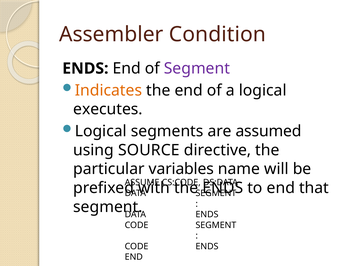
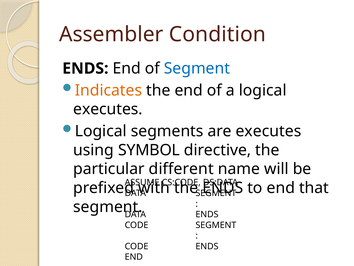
Segment at (197, 68) colour: purple -> blue
are assumed: assumed -> executes
SOURCE: SOURCE -> SYMBOL
variables: variables -> different
